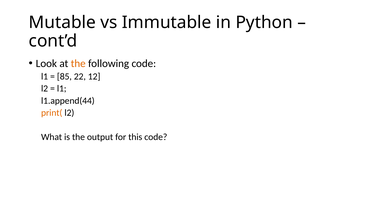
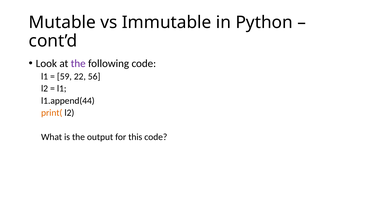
the at (78, 63) colour: orange -> purple
85: 85 -> 59
12: 12 -> 56
